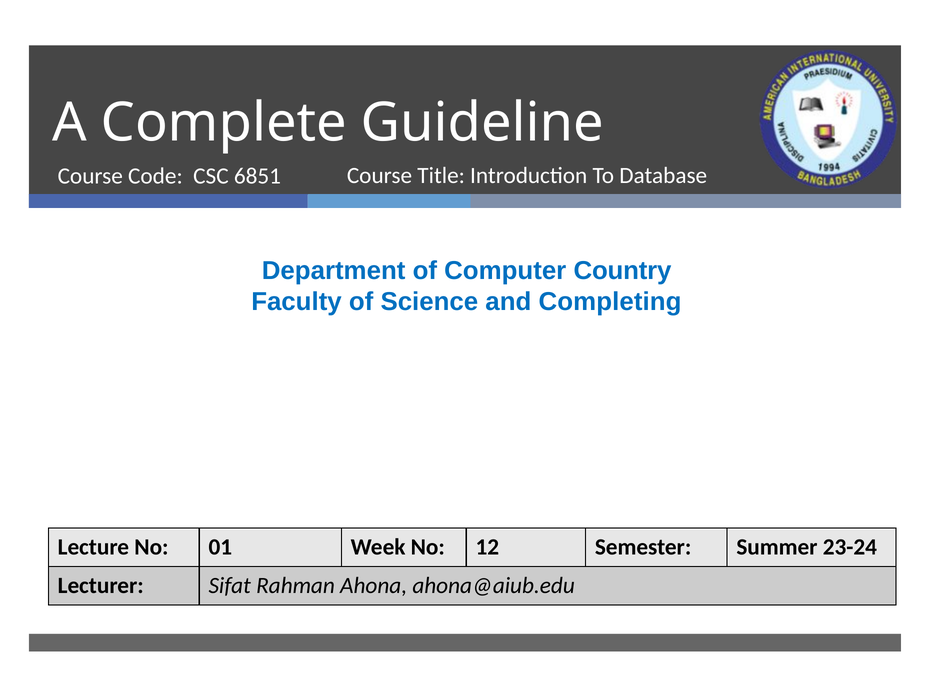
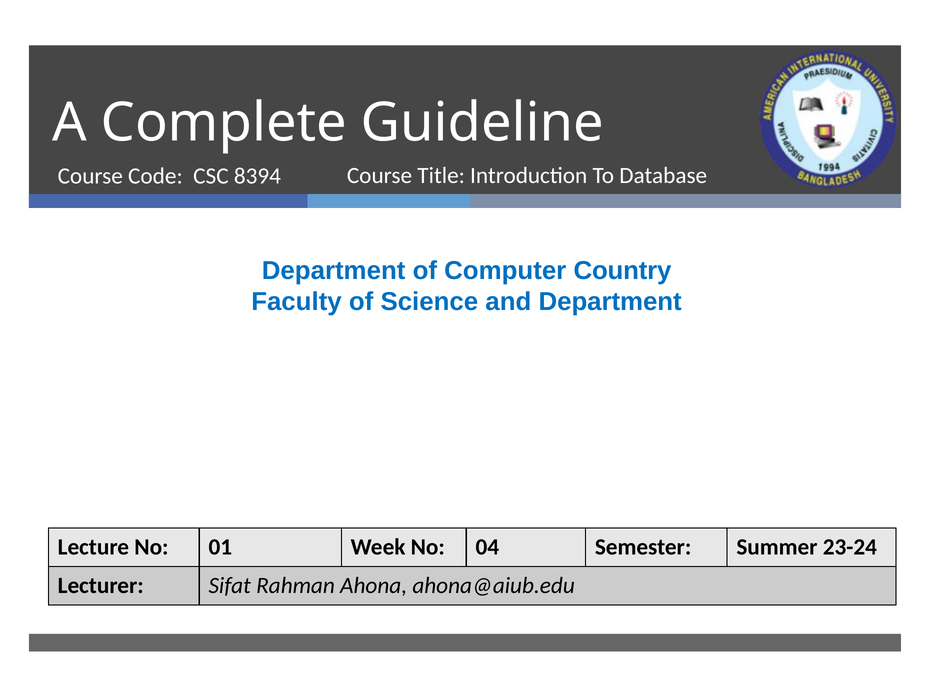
6851: 6851 -> 8394
and Completing: Completing -> Department
12: 12 -> 04
